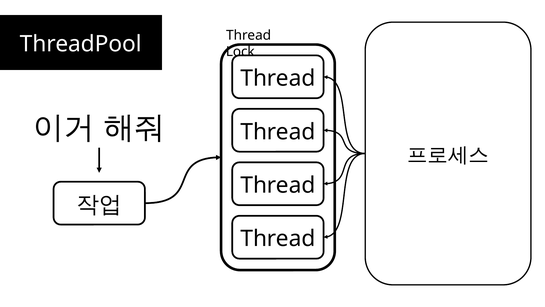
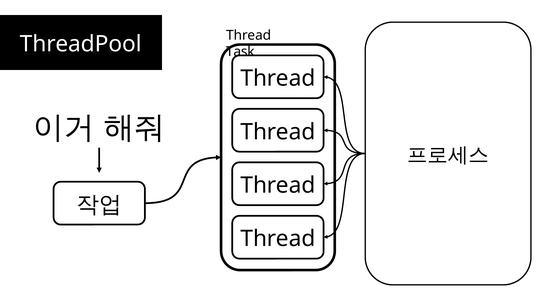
Lock: Lock -> Task
